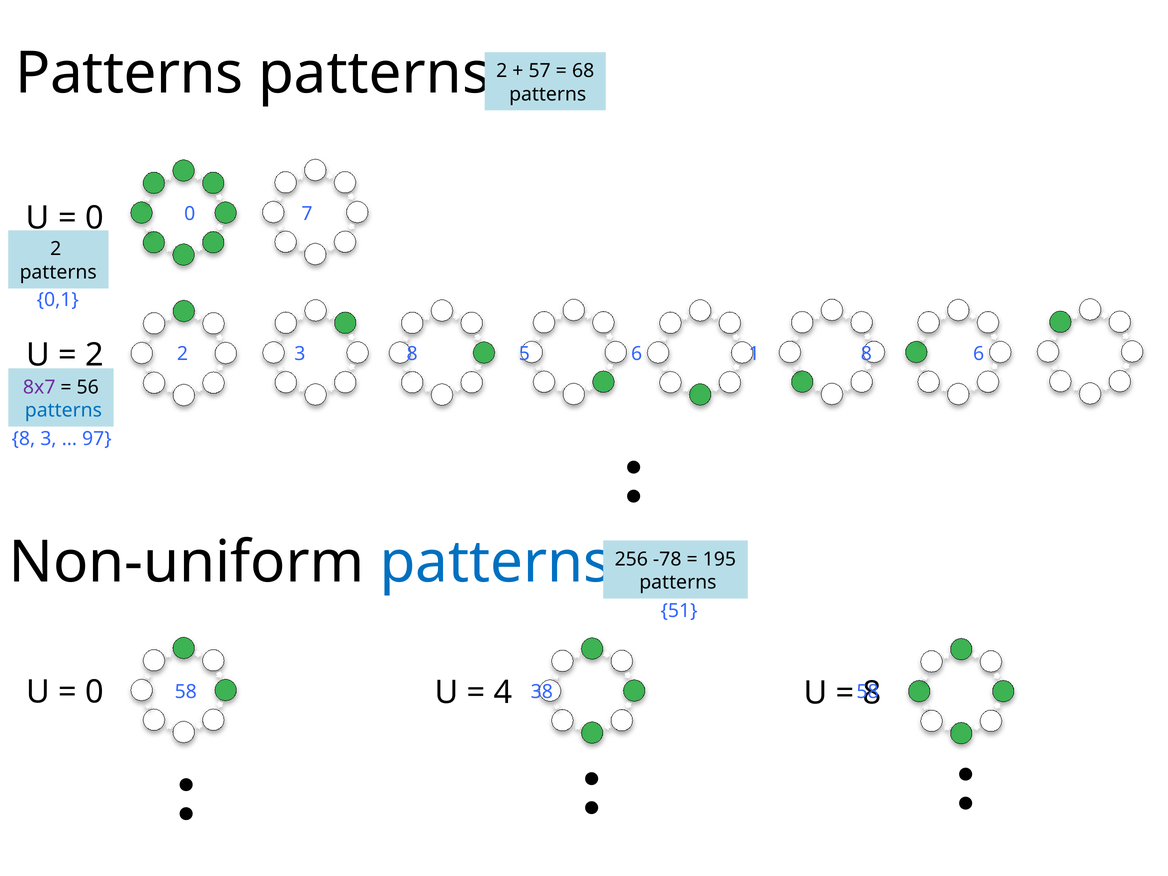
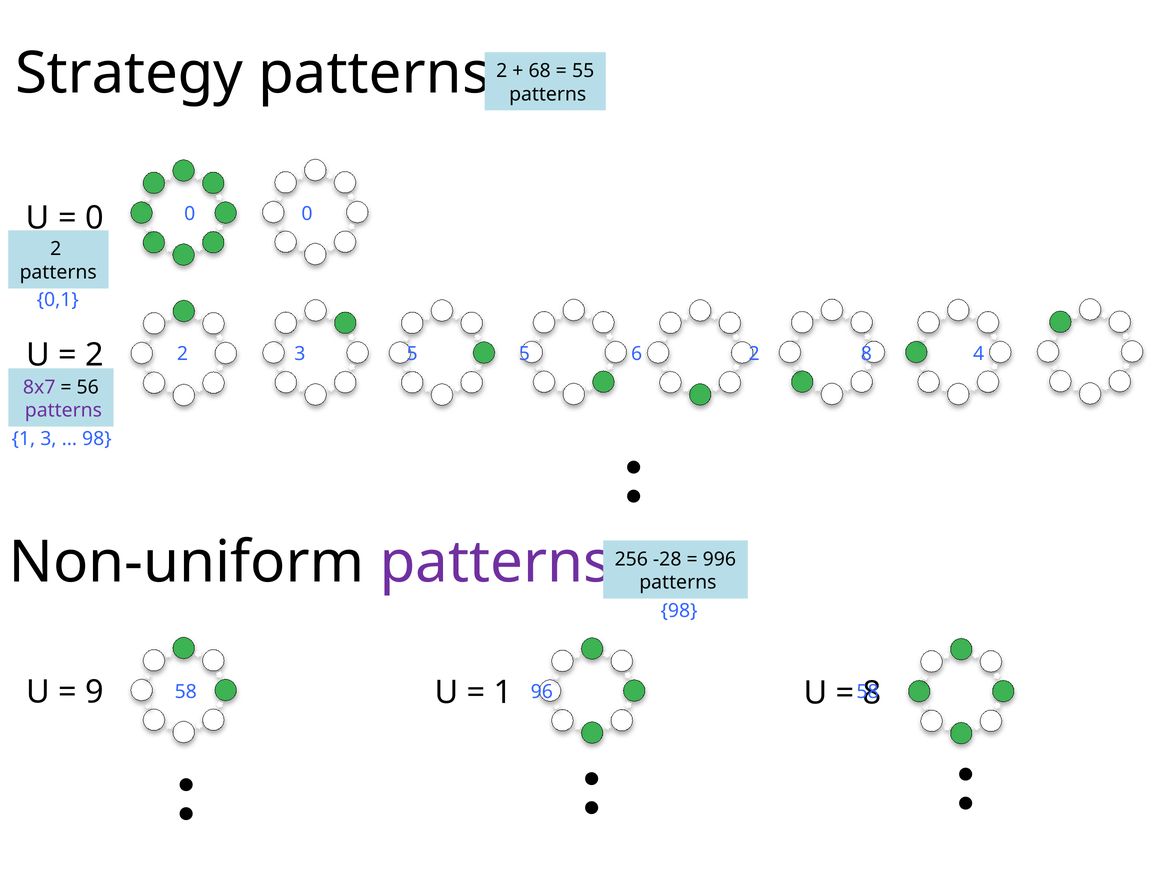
Patterns at (129, 73): Patterns -> Strategy
57: 57 -> 68
68: 68 -> 55
0 7: 7 -> 0
3 8: 8 -> 5
6 1: 1 -> 2
8 6: 6 -> 4
patterns at (63, 410) colour: blue -> purple
8 at (23, 439): 8 -> 1
97 at (97, 439): 97 -> 98
patterns at (495, 562) colour: blue -> purple
-78: -78 -> -28
195: 195 -> 996
51 at (679, 611): 51 -> 98
0 at (95, 692): 0 -> 9
4 at (503, 693): 4 -> 1
38: 38 -> 96
